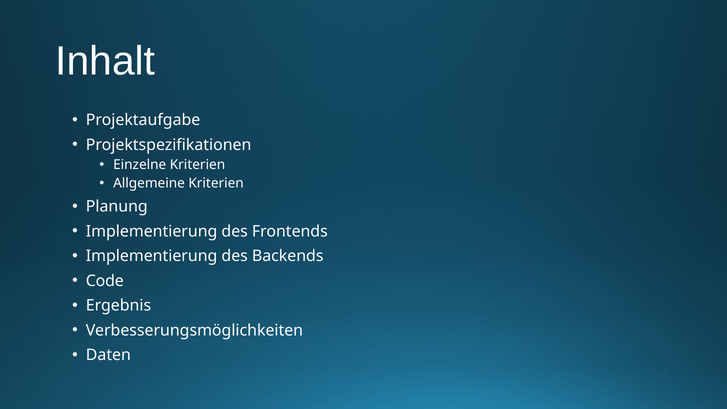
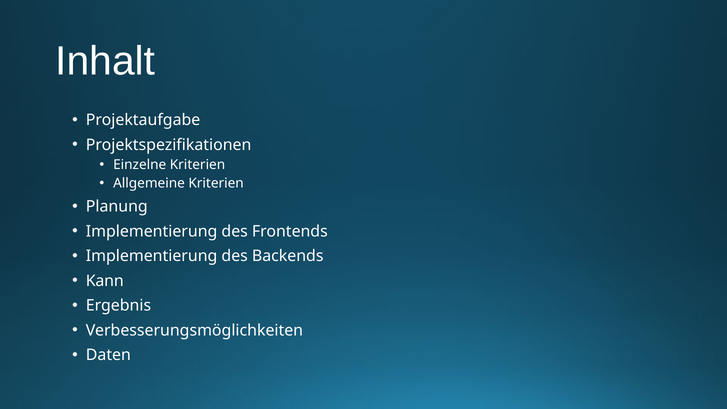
Code: Code -> Kann
